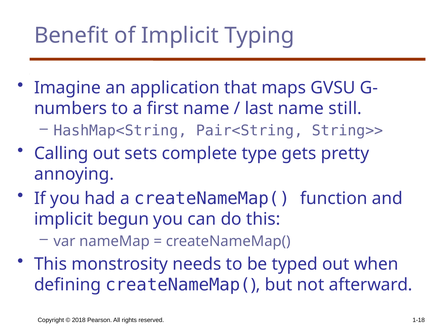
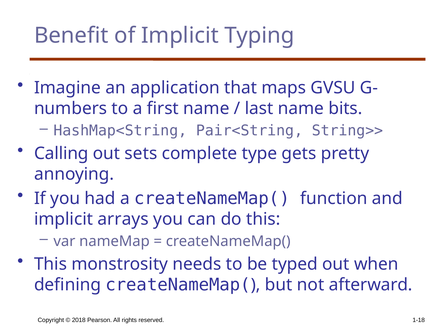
still: still -> bits
begun: begun -> arrays
